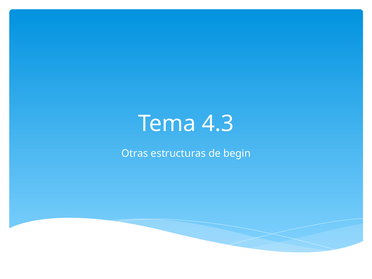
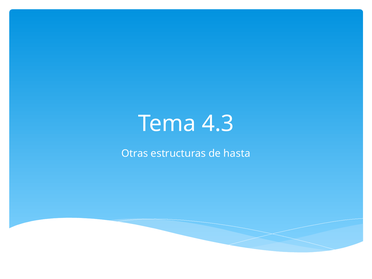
begin: begin -> hasta
